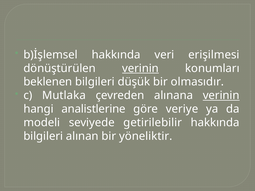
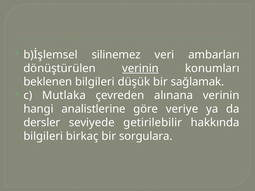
b)İşlemsel hakkında: hakkında -> silinemez
erişilmesi: erişilmesi -> ambarları
olmasıdır: olmasıdır -> sağlamak
verinin at (221, 96) underline: present -> none
modeli: modeli -> dersler
alınan: alınan -> birkaç
yöneliktir: yöneliktir -> sorgulara
